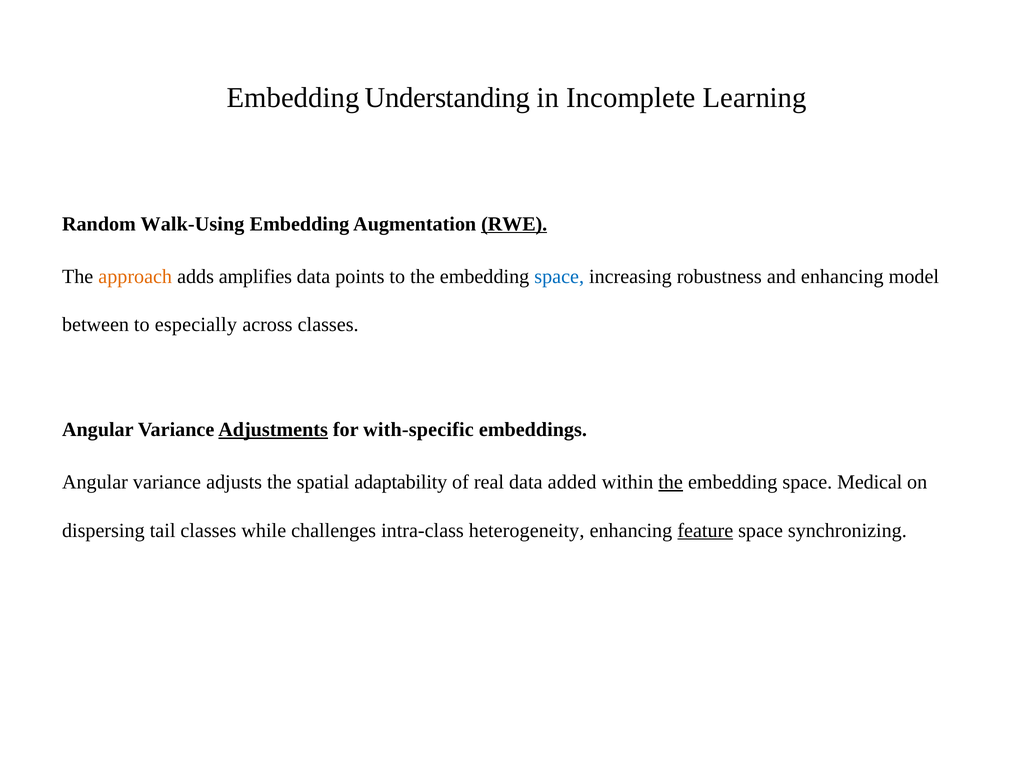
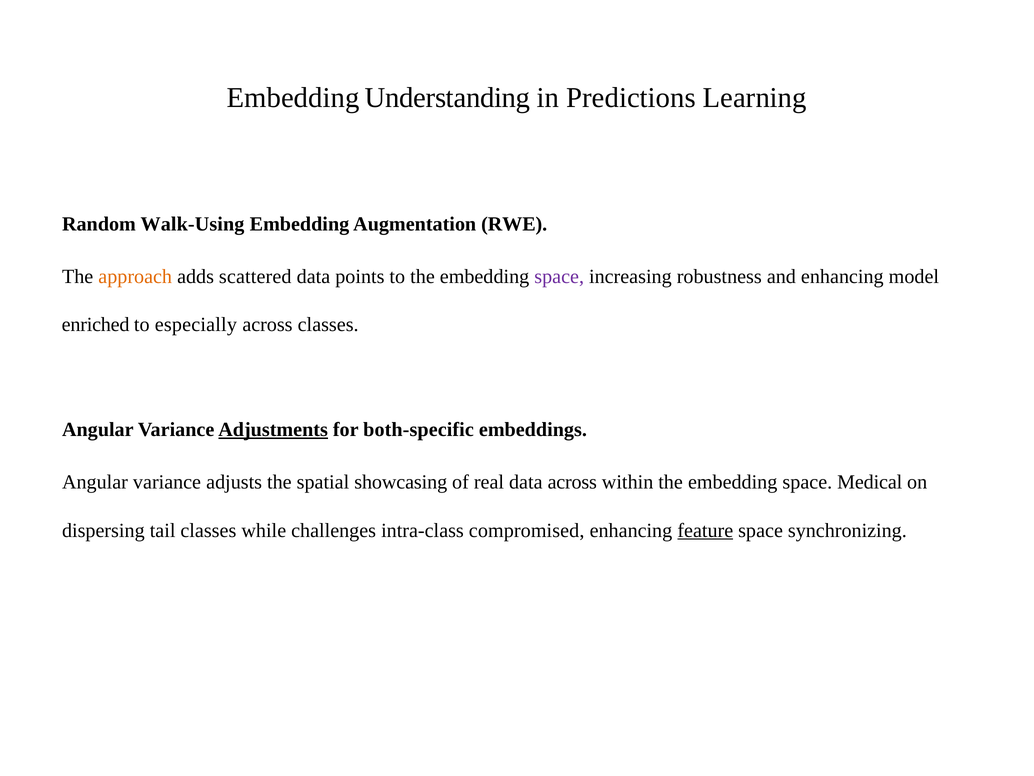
Incomplete: Incomplete -> Predictions
RWE underline: present -> none
amplifies: amplifies -> scattered
space at (559, 276) colour: blue -> purple
between: between -> enriched
with-specific: with-specific -> both-specific
adaptability: adaptability -> showcasing
data added: added -> across
the at (671, 482) underline: present -> none
heterogeneity: heterogeneity -> compromised
